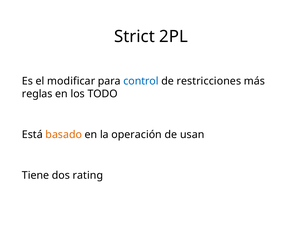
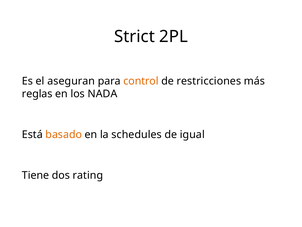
modificar: modificar -> aseguran
control colour: blue -> orange
TODO: TODO -> NADA
operación: operación -> schedules
usan: usan -> igual
